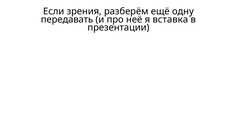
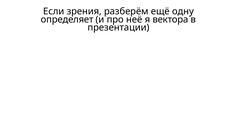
передавать: передавать -> определяет
вставка: вставка -> вектора
